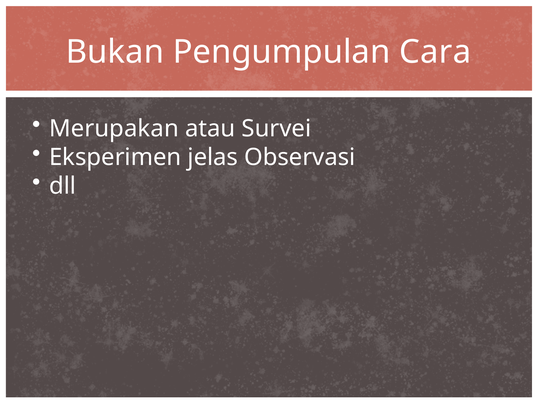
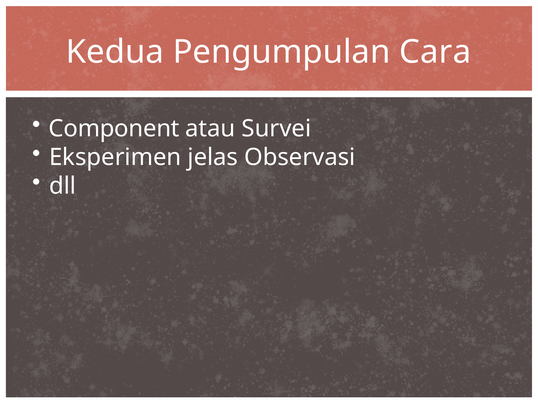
Bukan: Bukan -> Kedua
Merupakan: Merupakan -> Component
